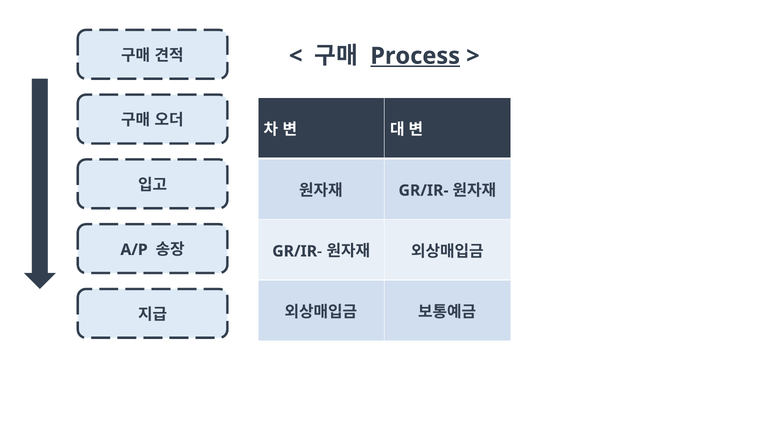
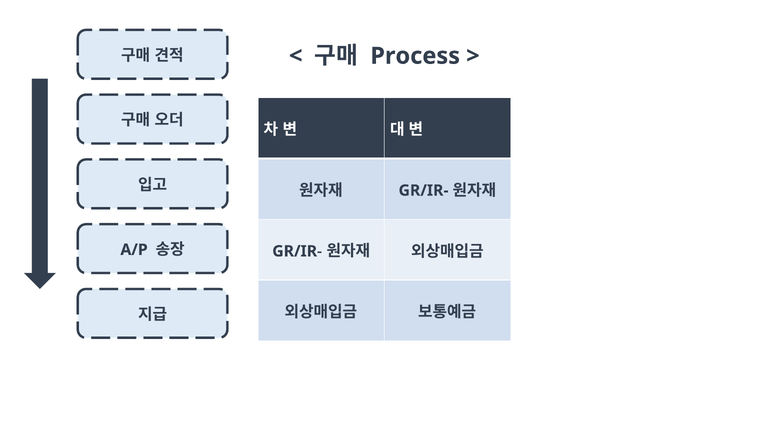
Process underline: present -> none
